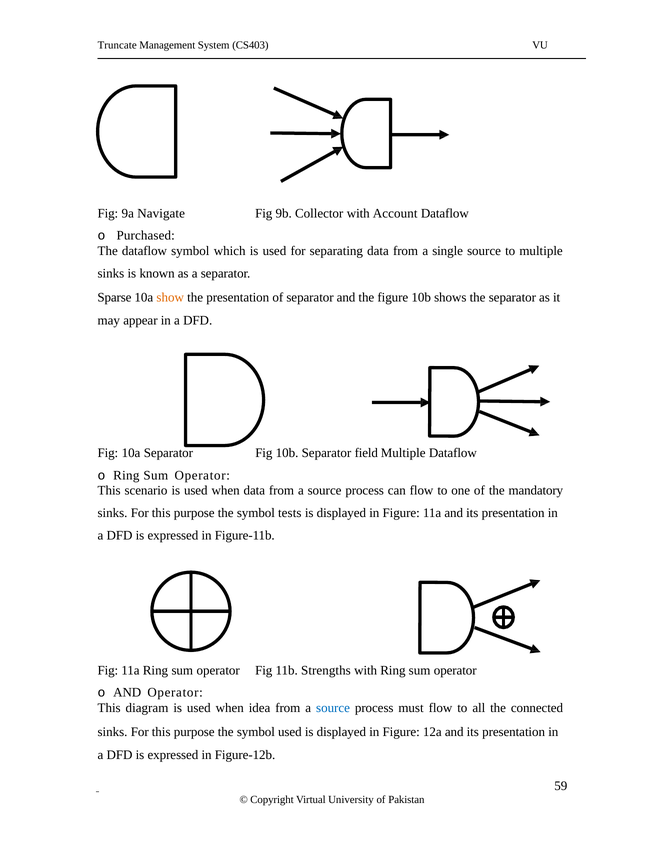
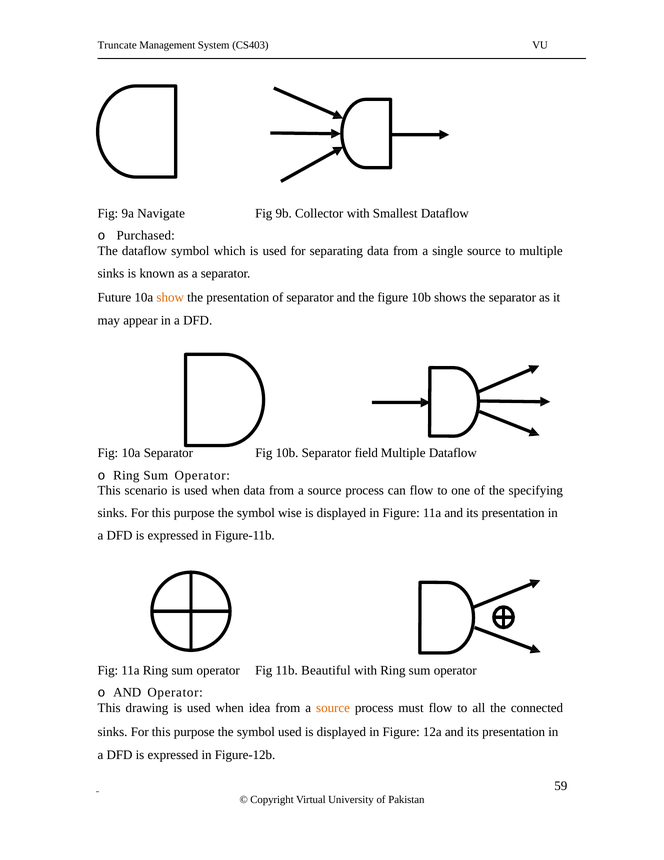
Account: Account -> Smallest
Sparse: Sparse -> Future
mandatory: mandatory -> specifying
tests: tests -> wise
Strengths: Strengths -> Beautiful
diagram: diagram -> drawing
source at (333, 707) colour: blue -> orange
